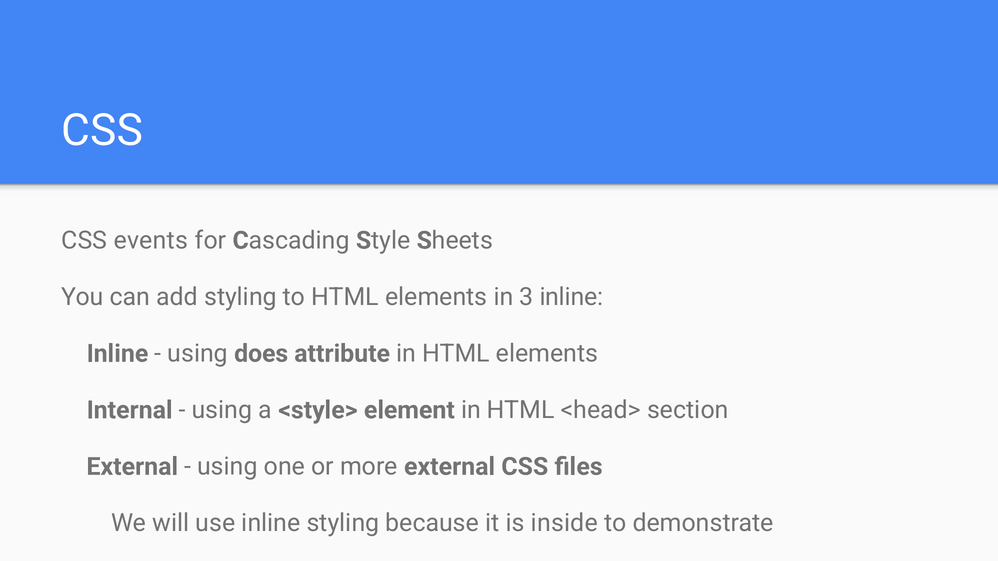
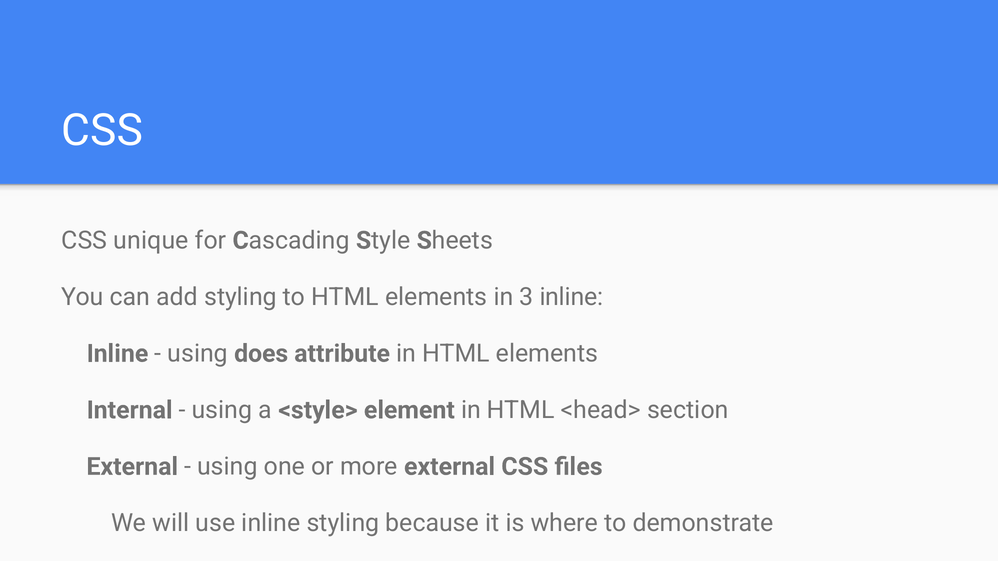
events: events -> unique
inside: inside -> where
